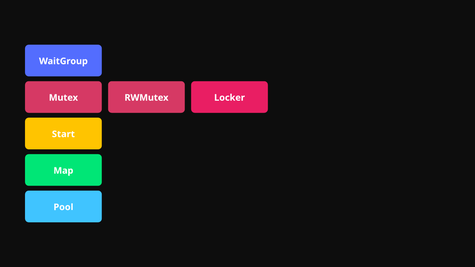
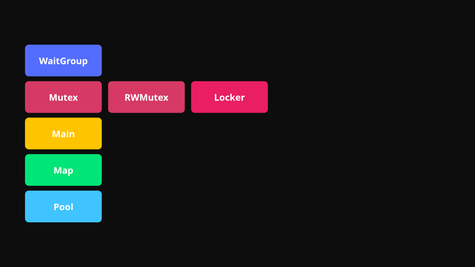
Start: Start -> Main
